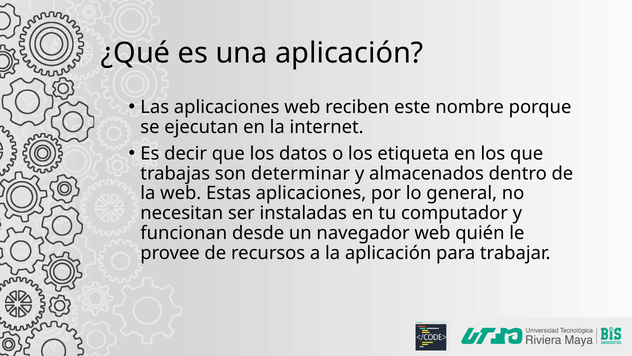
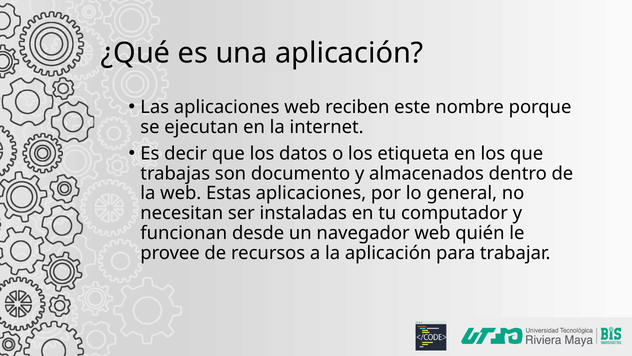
determinar: determinar -> documento
